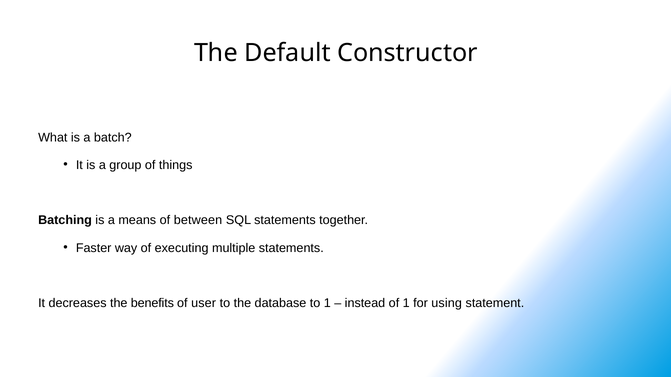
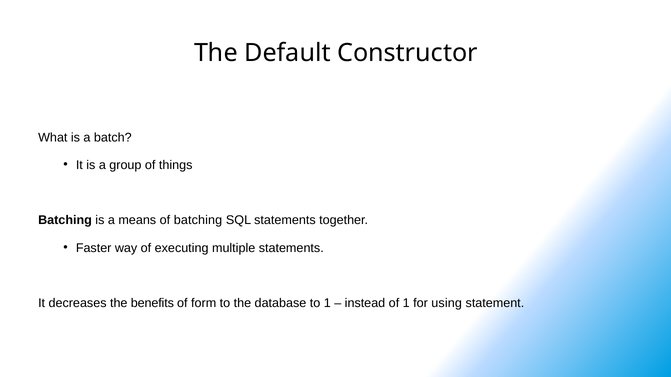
of between: between -> batching
user: user -> form
